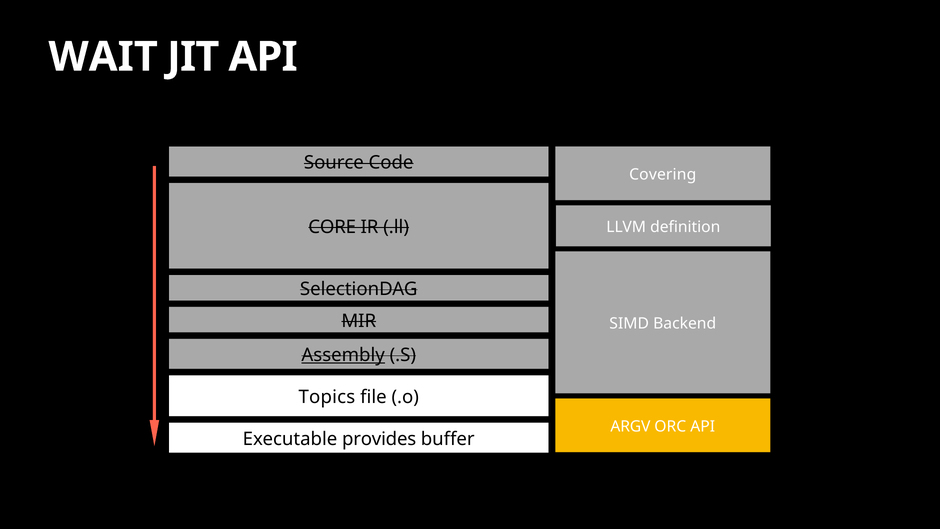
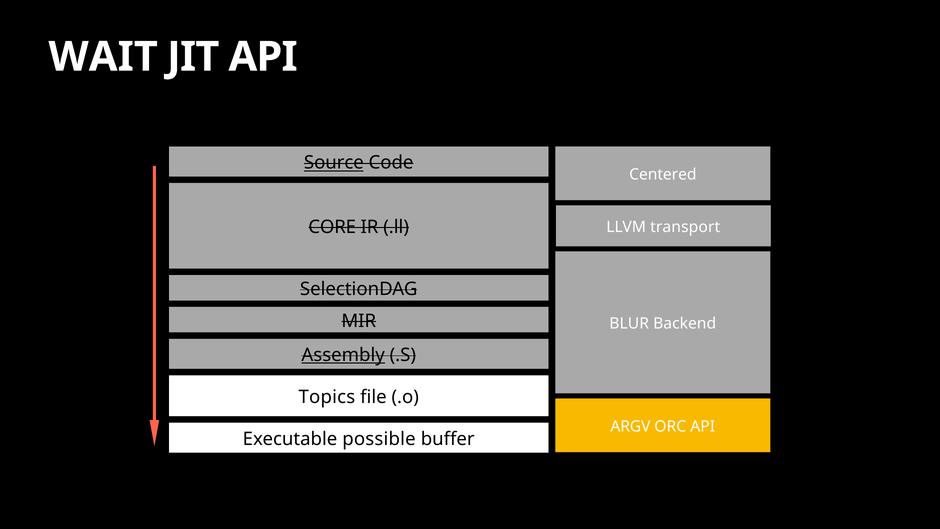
Source underline: none -> present
Covering: Covering -> Centered
definition: definition -> transport
SIMD: SIMD -> BLUR
provides: provides -> possible
